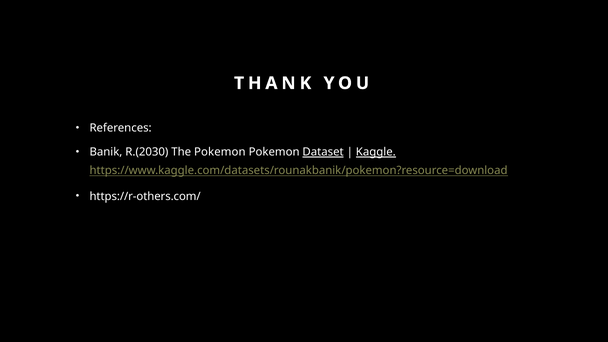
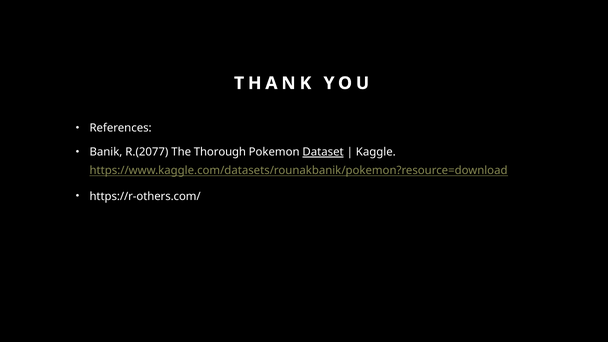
R.(2030: R.(2030 -> R.(2077
The Pokemon: Pokemon -> Thorough
Kaggle underline: present -> none
